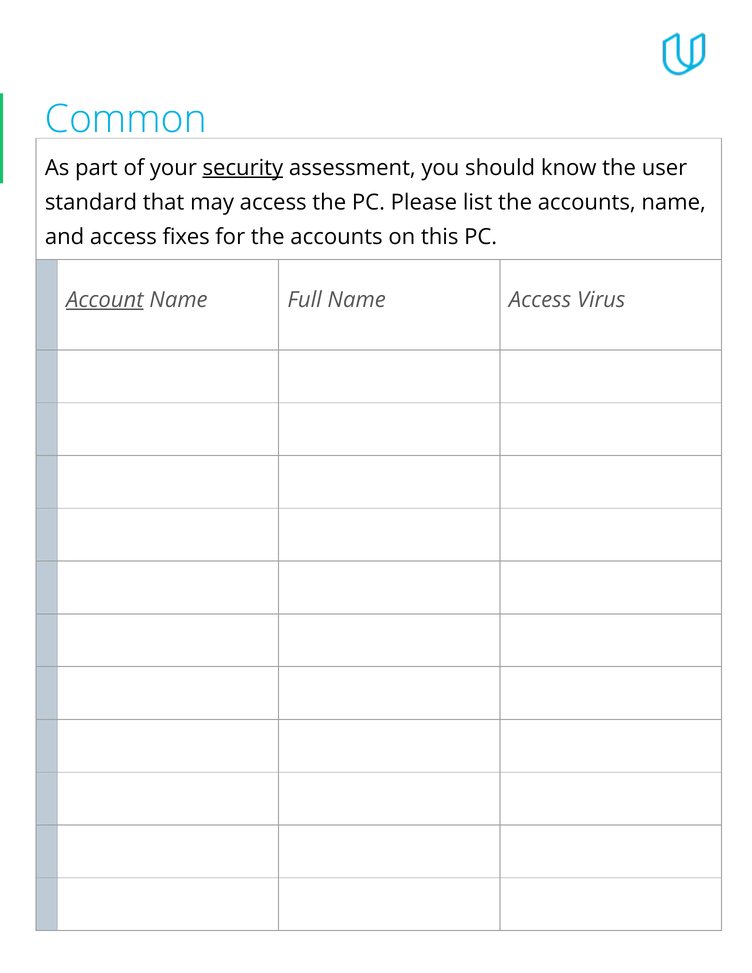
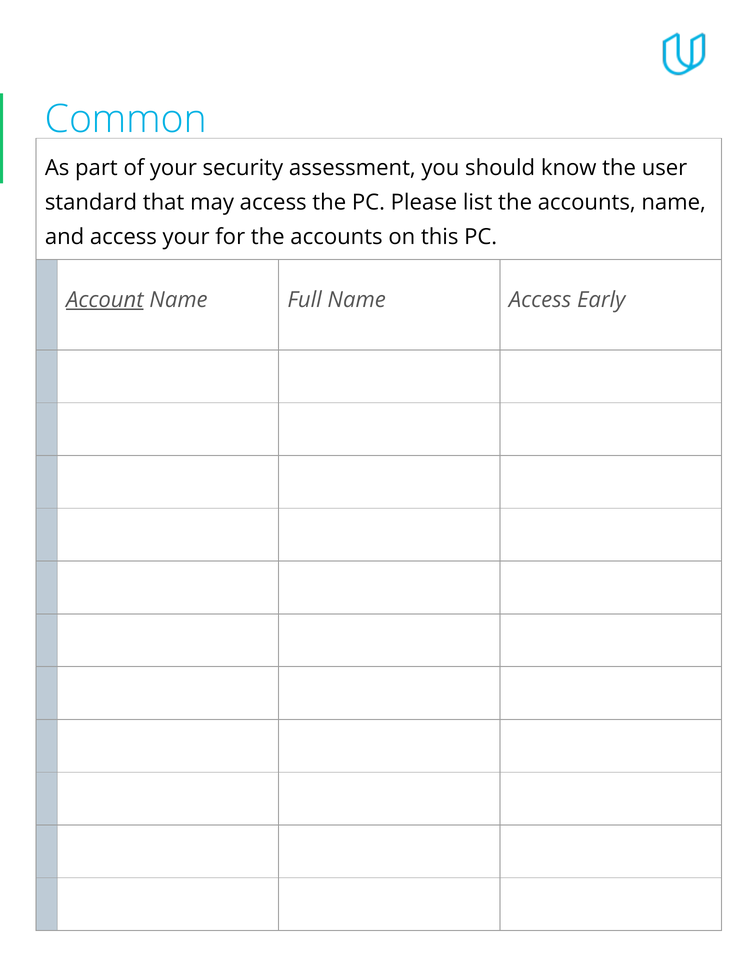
security underline: present -> none
access fixes: fixes -> your
Virus: Virus -> Early
